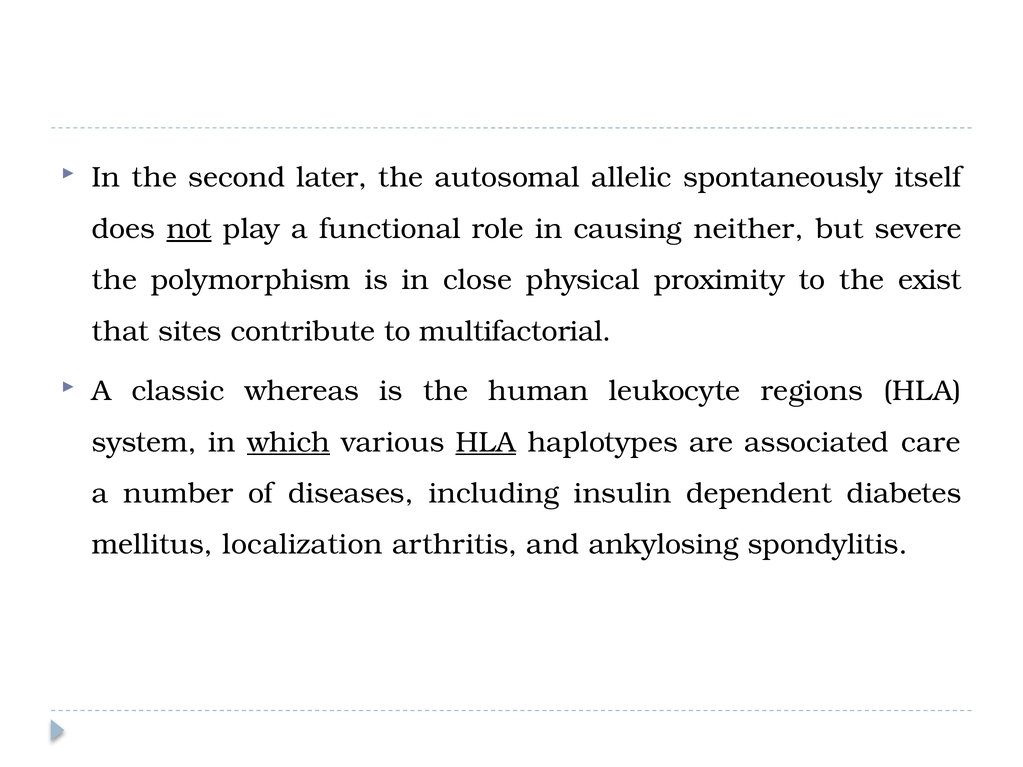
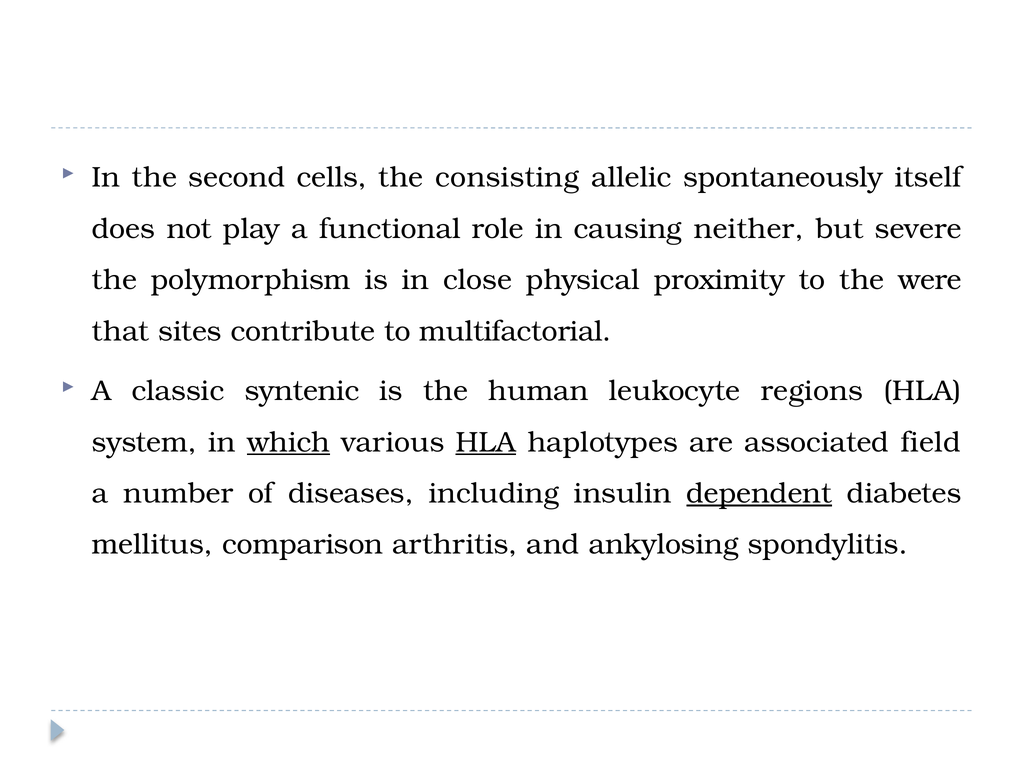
later: later -> cells
autosomal: autosomal -> consisting
not underline: present -> none
exist: exist -> were
whereas: whereas -> syntenic
care: care -> field
dependent underline: none -> present
localization: localization -> comparison
